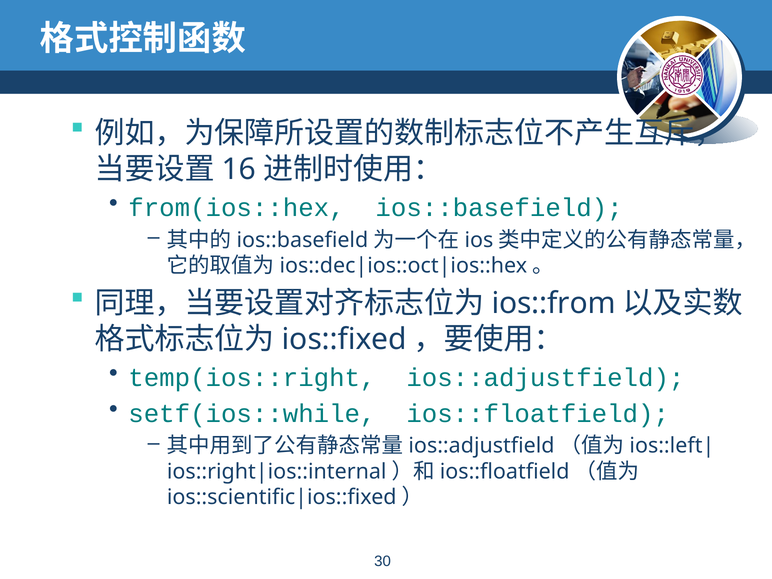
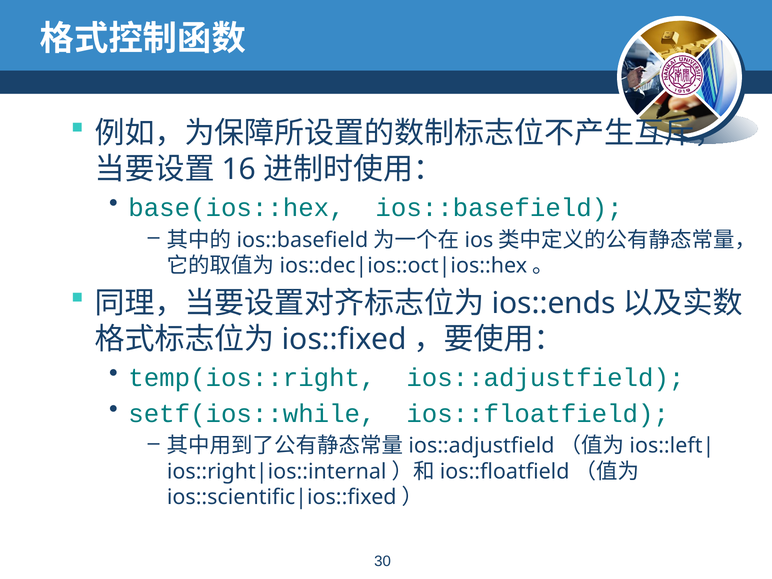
from(ios::hex: from(ios::hex -> base(ios::hex
ios::from: ios::from -> ios::ends
